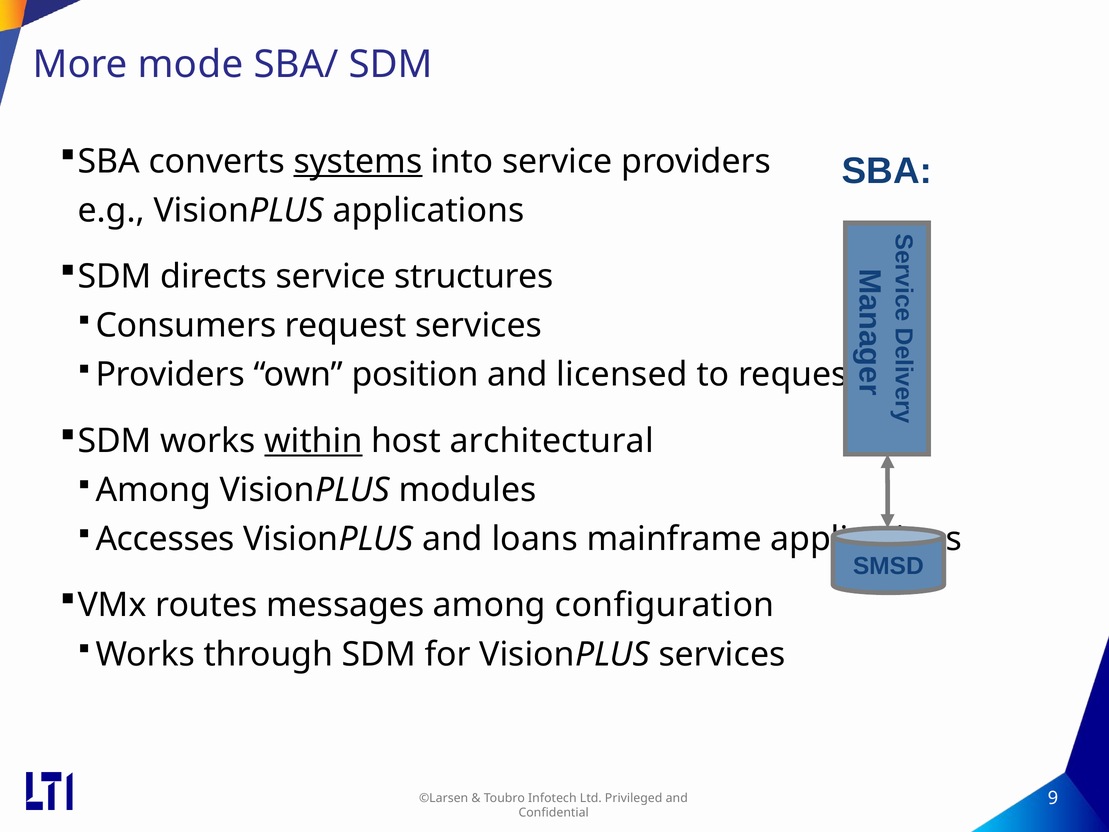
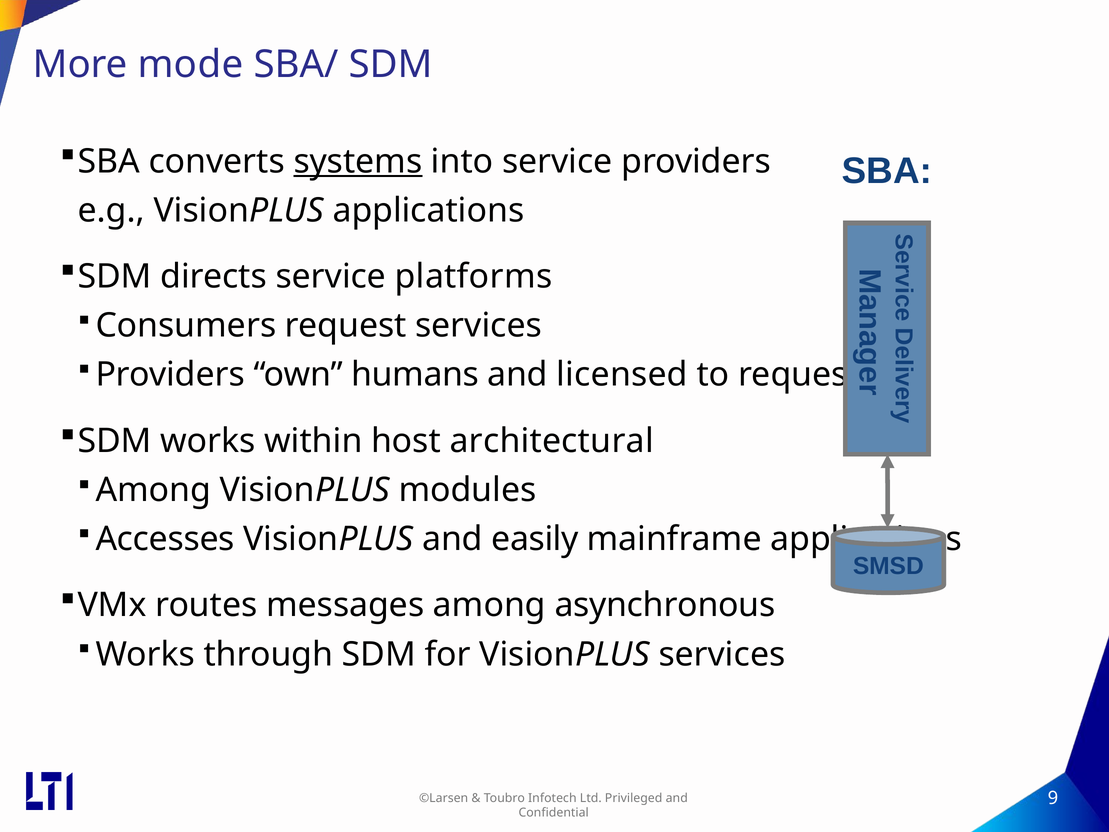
structures: structures -> platforms
position: position -> humans
within underline: present -> none
loans: loans -> easily
configuration: configuration -> asynchronous
